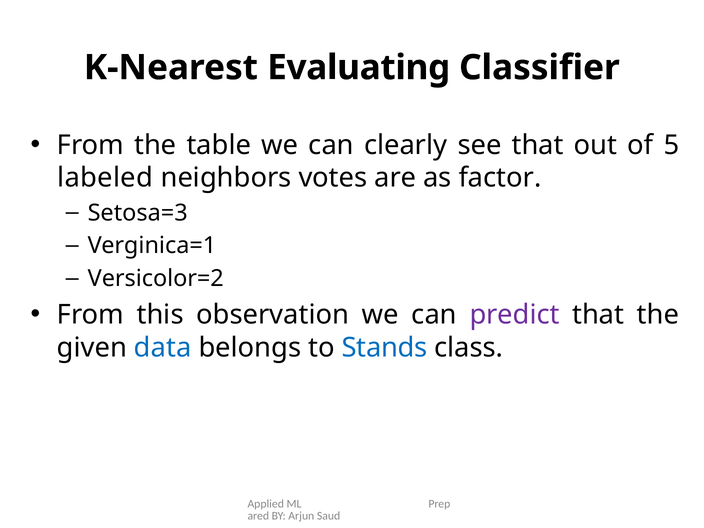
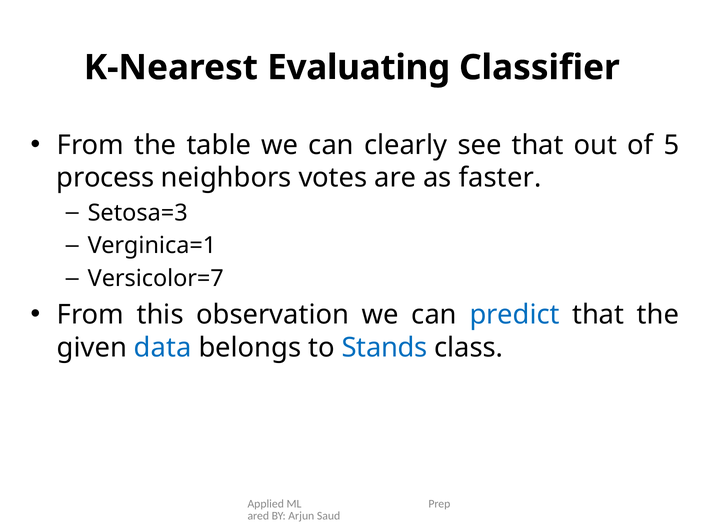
labeled: labeled -> process
factor: factor -> faster
Versicolor=2: Versicolor=2 -> Versicolor=7
predict colour: purple -> blue
